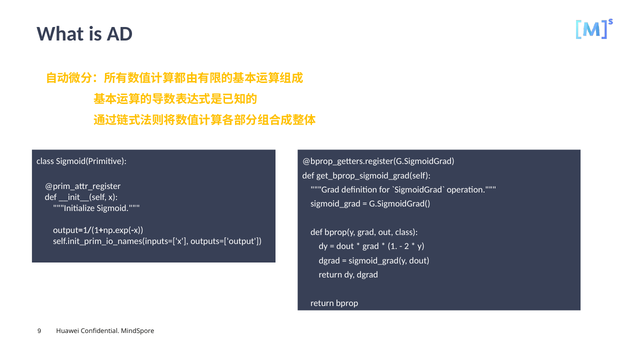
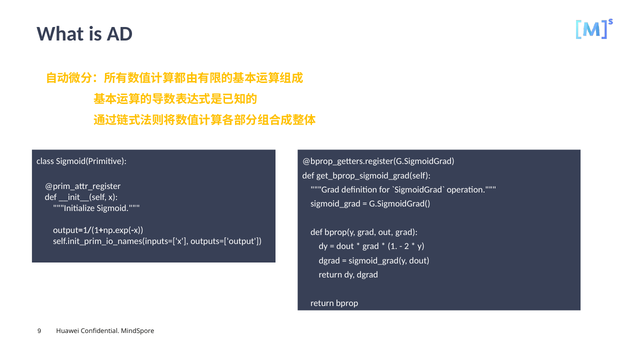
out class: class -> grad
